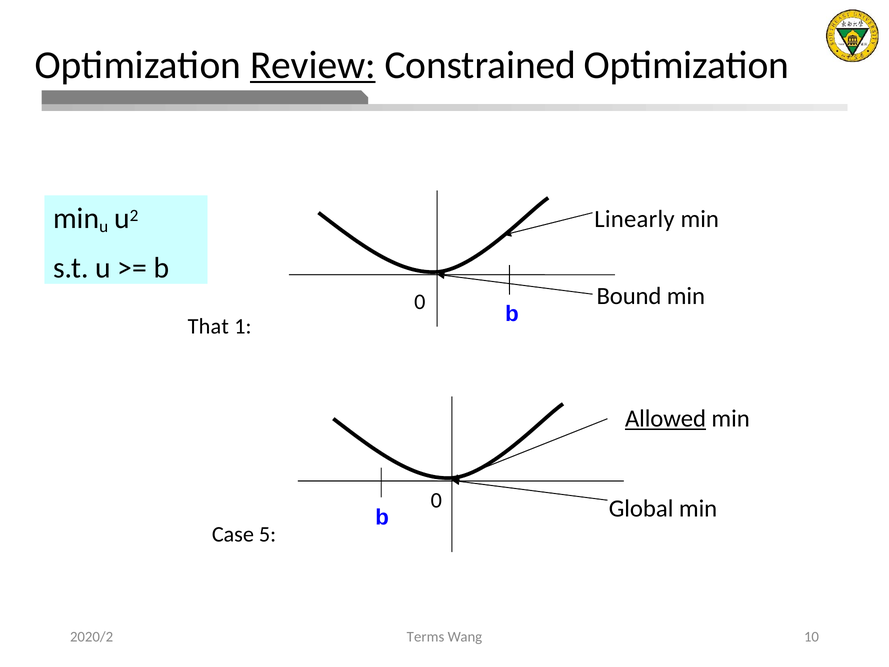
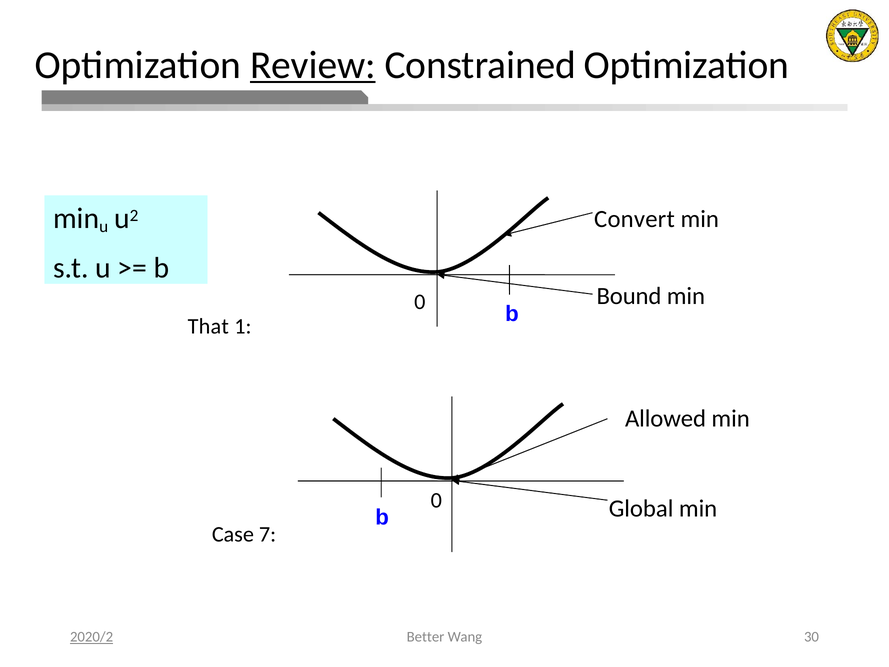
Linearly: Linearly -> Convert
Allowed underline: present -> none
5: 5 -> 7
Terms: Terms -> Better
10: 10 -> 30
2020/2 underline: none -> present
